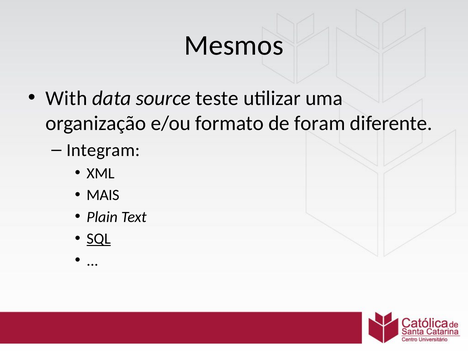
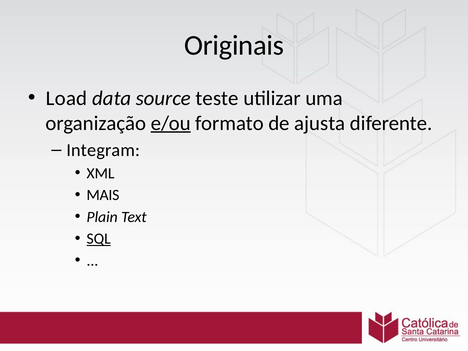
Mesmos: Mesmos -> Originais
With: With -> Load
e/ou underline: none -> present
foram: foram -> ajusta
